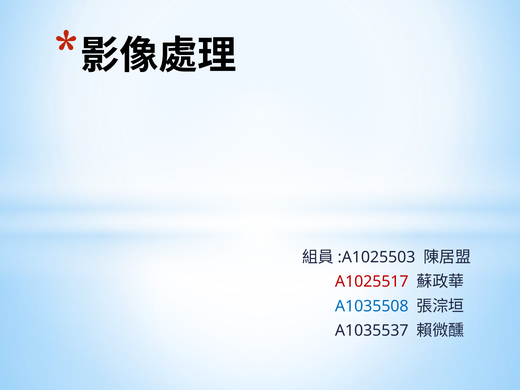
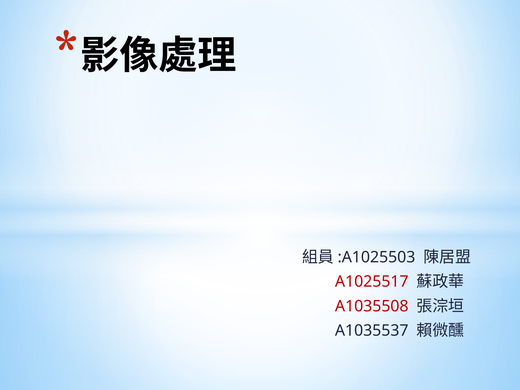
A1035508 colour: blue -> red
